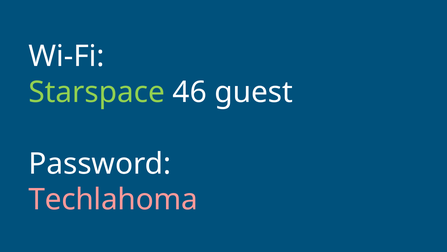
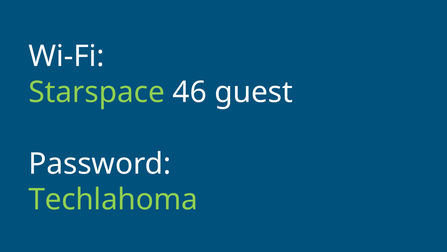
Techlahoma colour: pink -> light green
